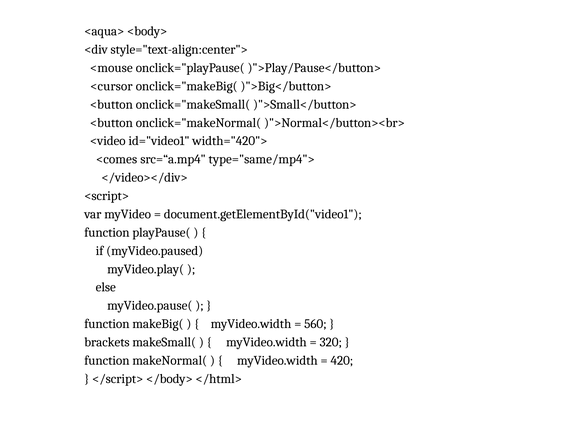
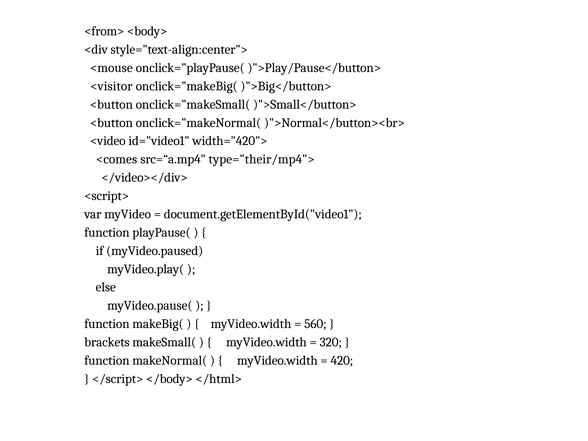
<aqua>: <aqua> -> <from>
<cursor: <cursor -> <visitor
type="same/mp4">: type="same/mp4"> -> type="their/mp4">
